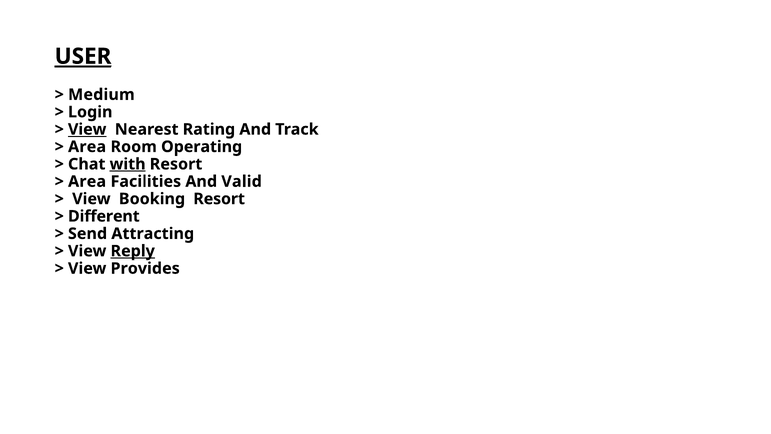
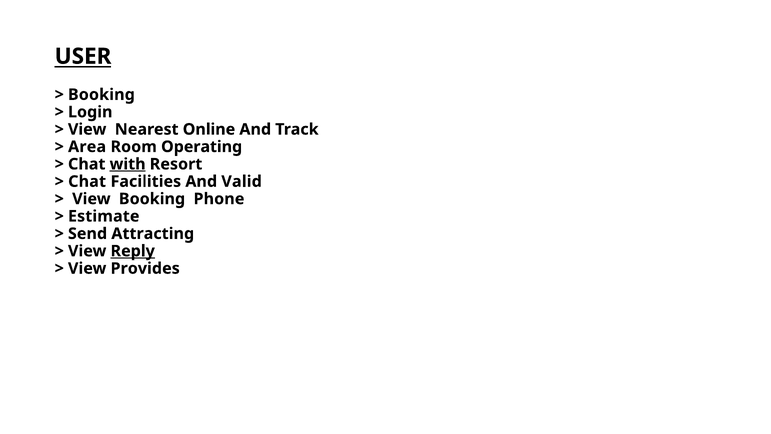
USER underline: present -> none
Medium at (101, 95): Medium -> Booking
View at (87, 129) underline: present -> none
Rating: Rating -> Online
Area at (87, 181): Area -> Chat
Booking Resort: Resort -> Phone
Different: Different -> Estimate
